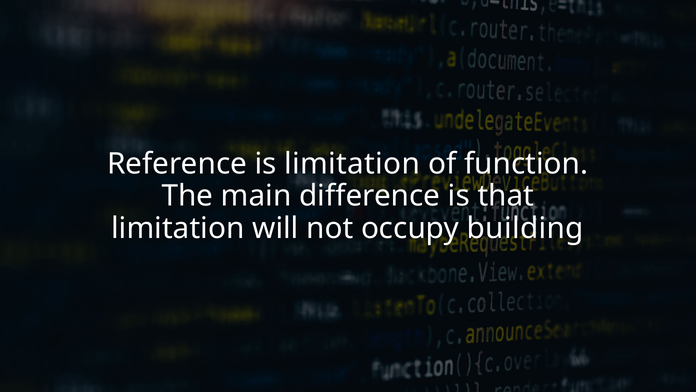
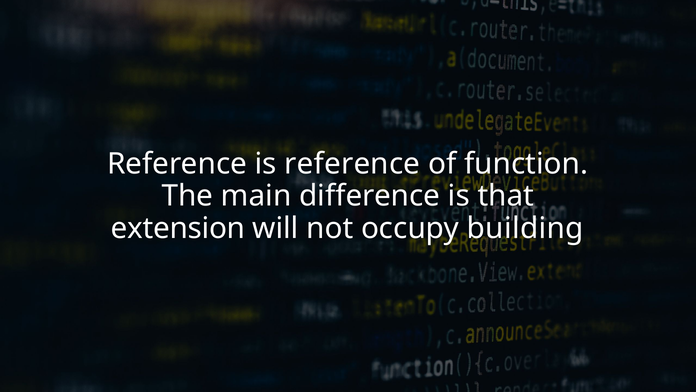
is limitation: limitation -> reference
limitation at (178, 228): limitation -> extension
